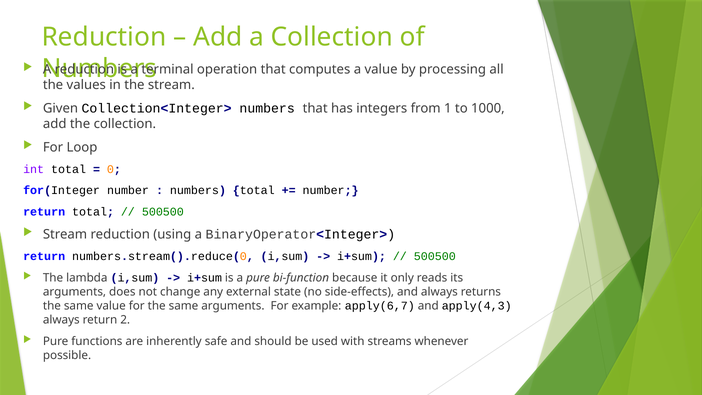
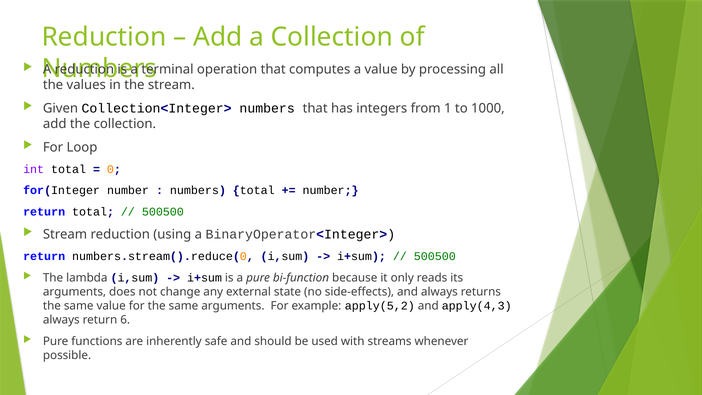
apply(6,7: apply(6,7 -> apply(5,2
2: 2 -> 6
